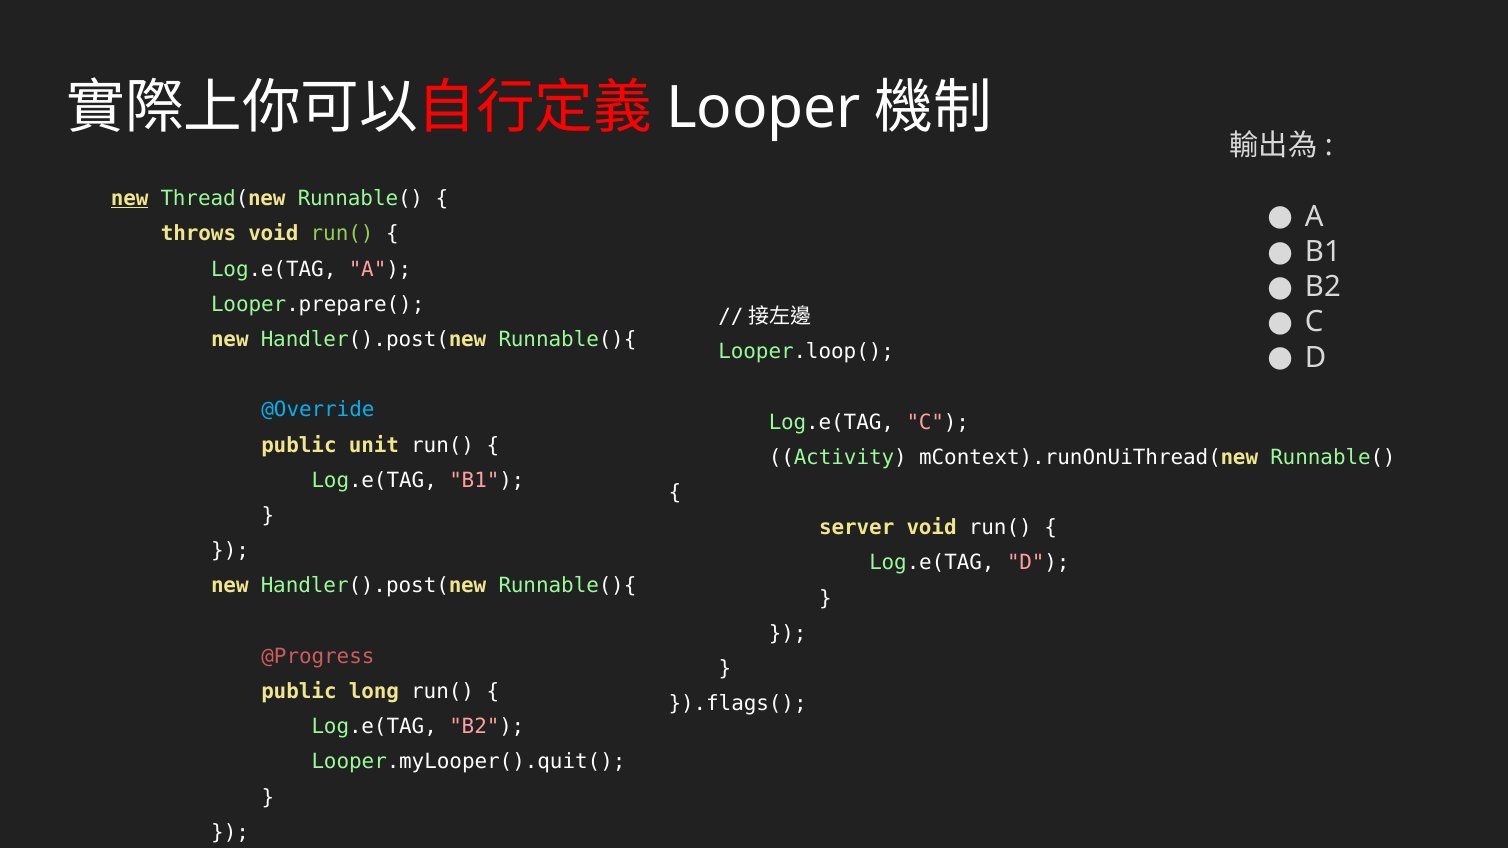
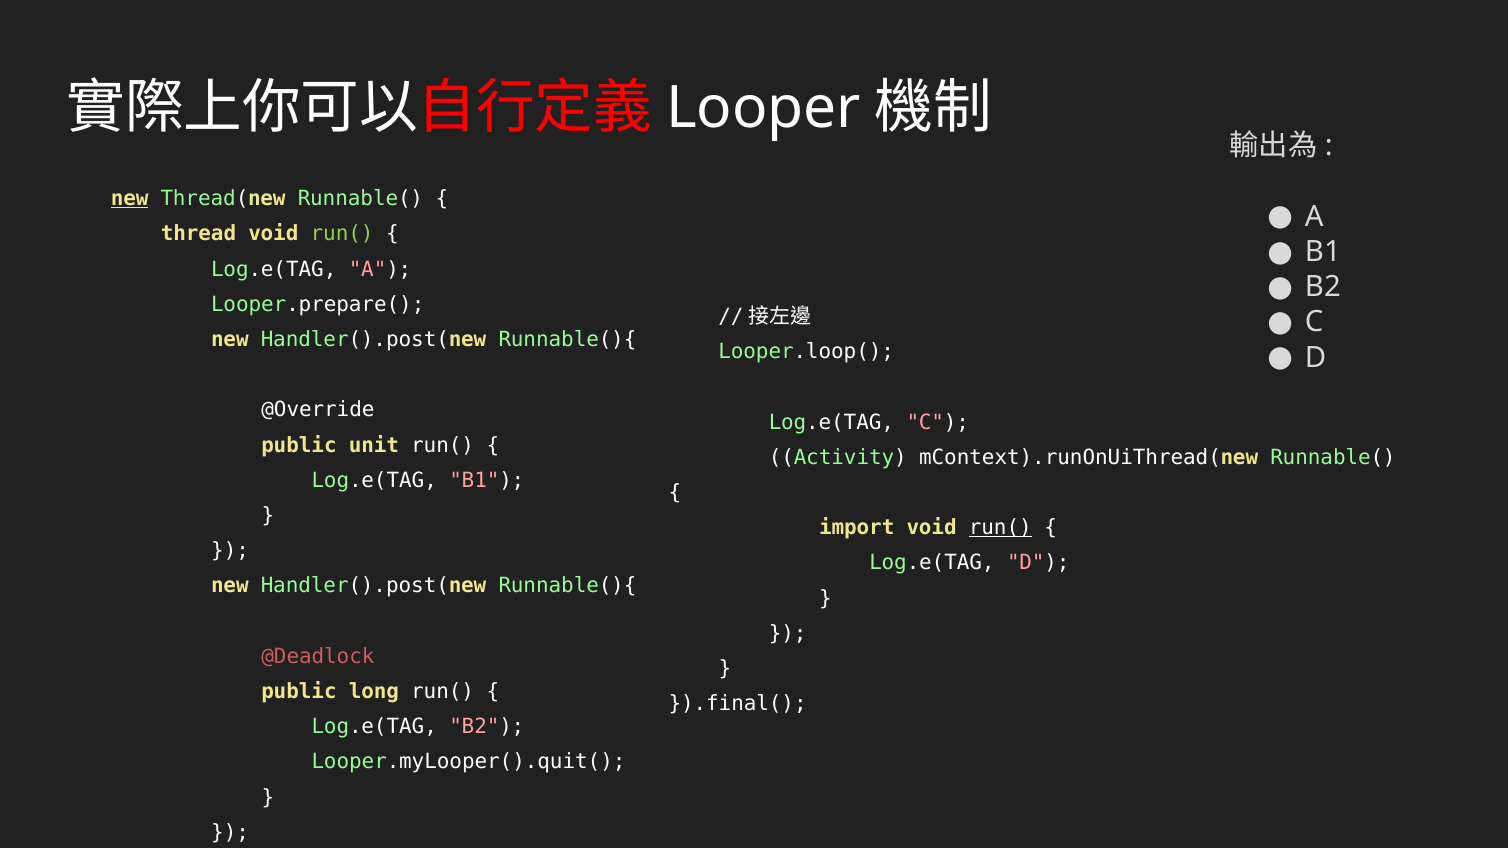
throws: throws -> thread
@Override colour: light blue -> white
server: server -> import
run( at (1000, 528) underline: none -> present
@Progress: @Progress -> @Deadlock
}).flags(: }).flags( -> }).final(
